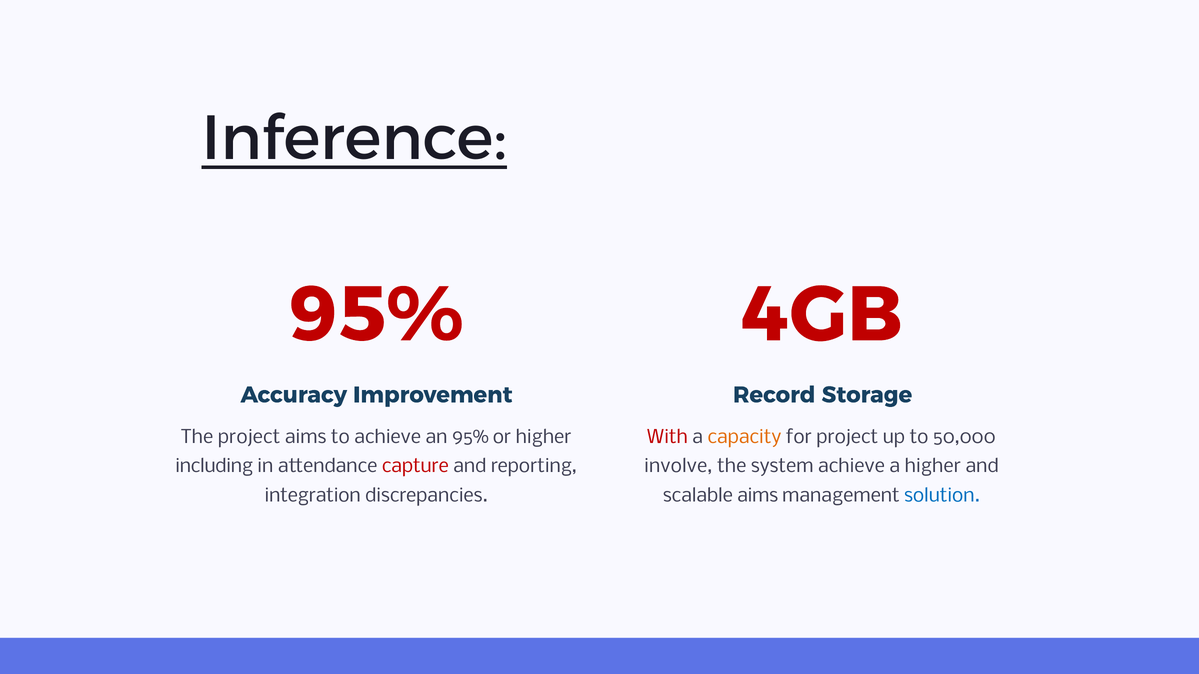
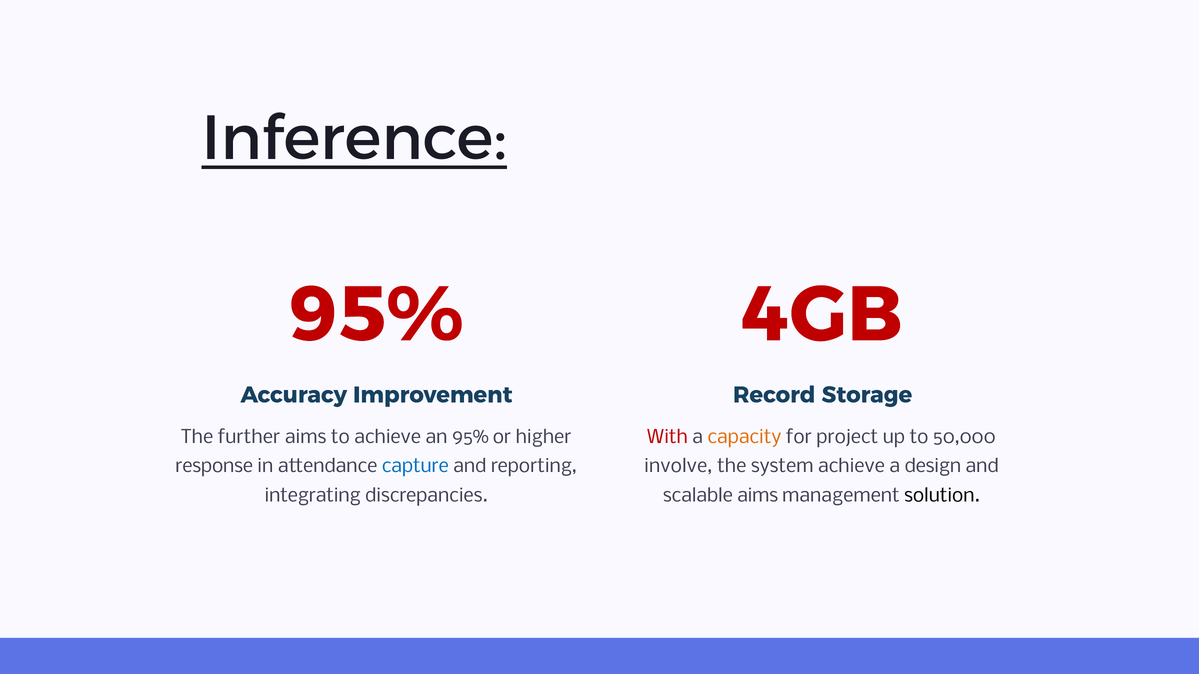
The project: project -> further
including: including -> response
capture colour: red -> blue
a higher: higher -> design
integration: integration -> integrating
solution colour: blue -> black
